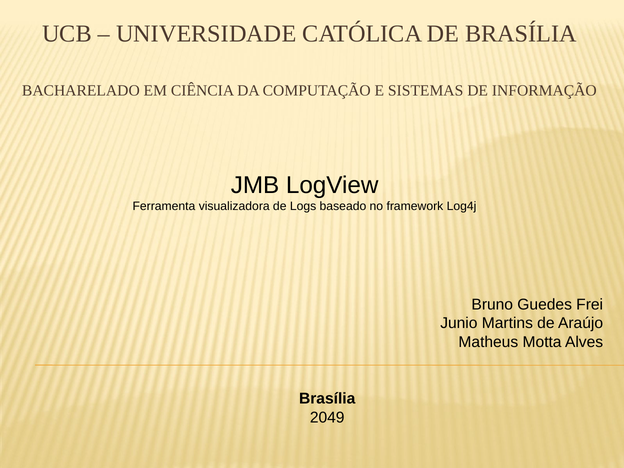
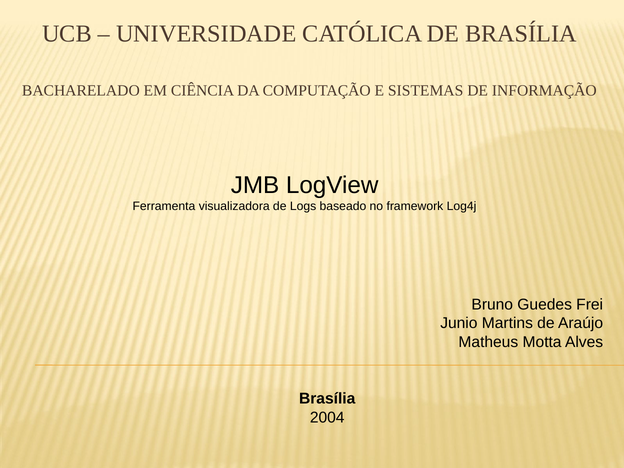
2049: 2049 -> 2004
